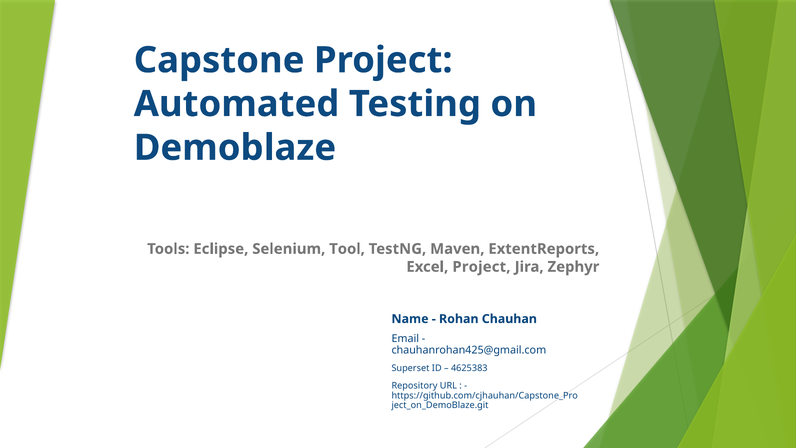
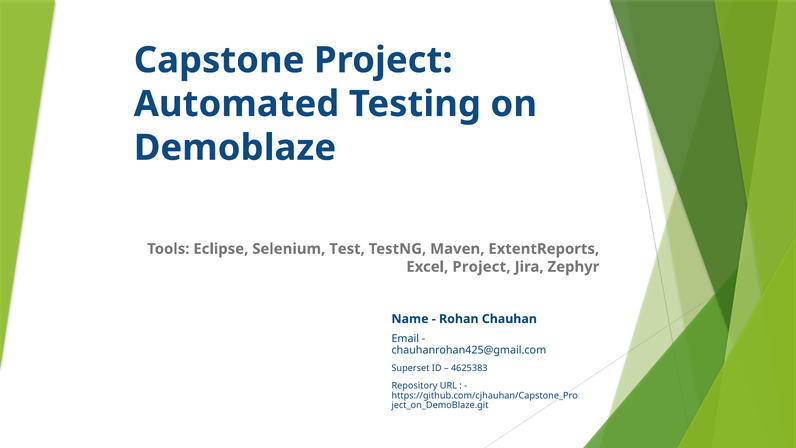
Tool: Tool -> Test
